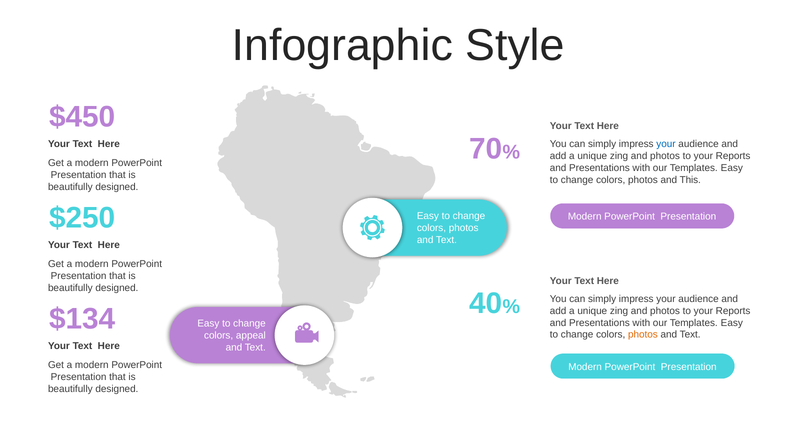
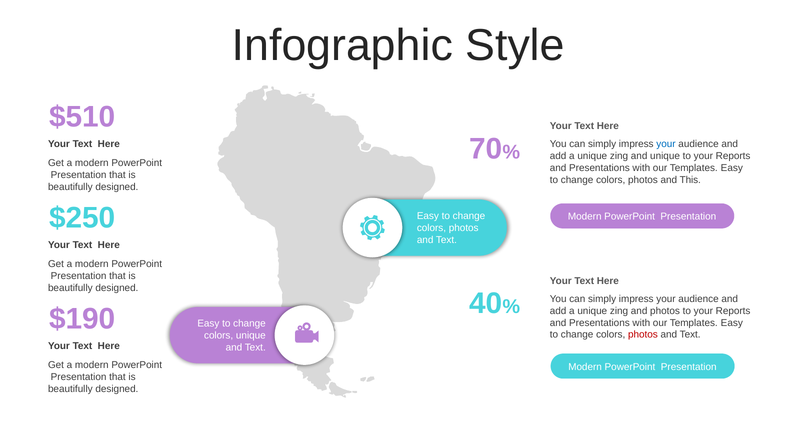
$450: $450 -> $510
photos at (665, 156): photos -> unique
$134: $134 -> $190
photos at (643, 335) colour: orange -> red
colors appeal: appeal -> unique
